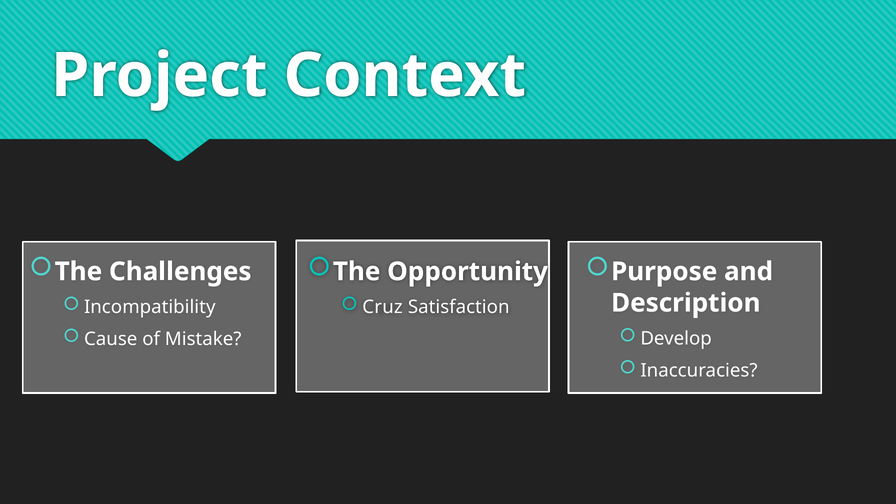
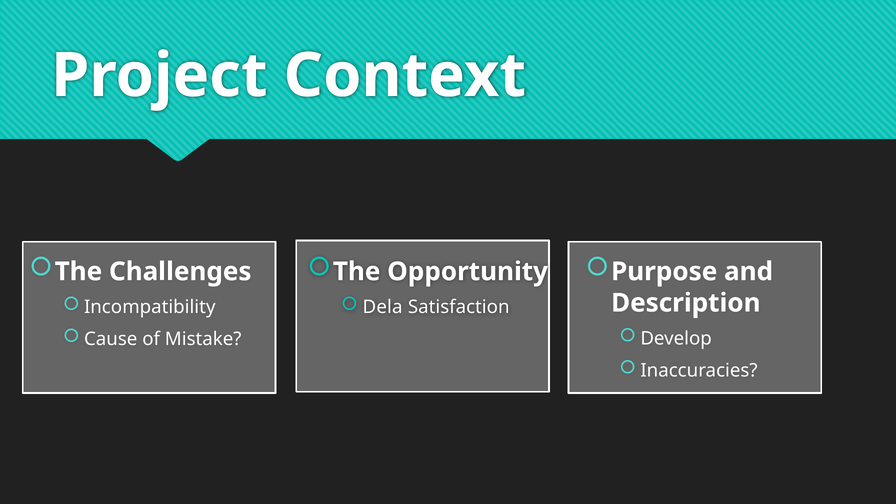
Cruz: Cruz -> Dela
